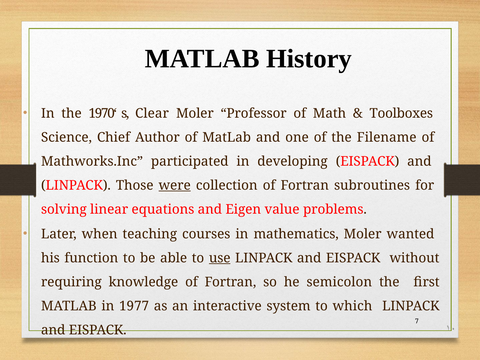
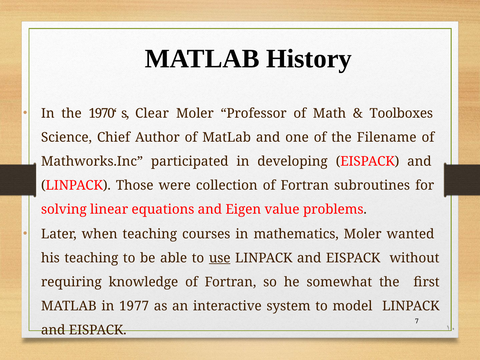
were underline: present -> none
his function: function -> teaching
semicolon: semicolon -> somewhat
which: which -> model
